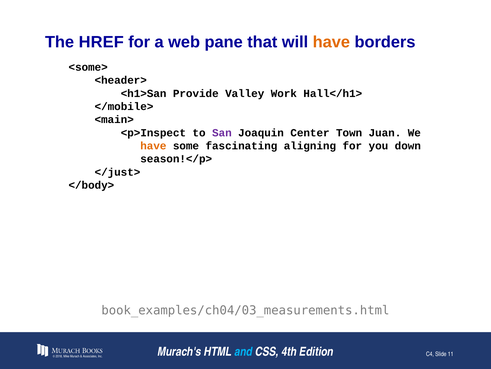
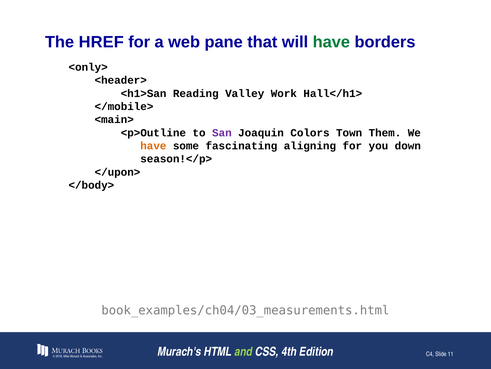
have at (331, 42) colour: orange -> green
<some>: <some> -> <only>
Provide: Provide -> Reading
<p>Inspect: <p>Inspect -> <p>Outline
Center: Center -> Colors
Juan: Juan -> Them
</just>: </just> -> </upon>
and colour: light blue -> light green
